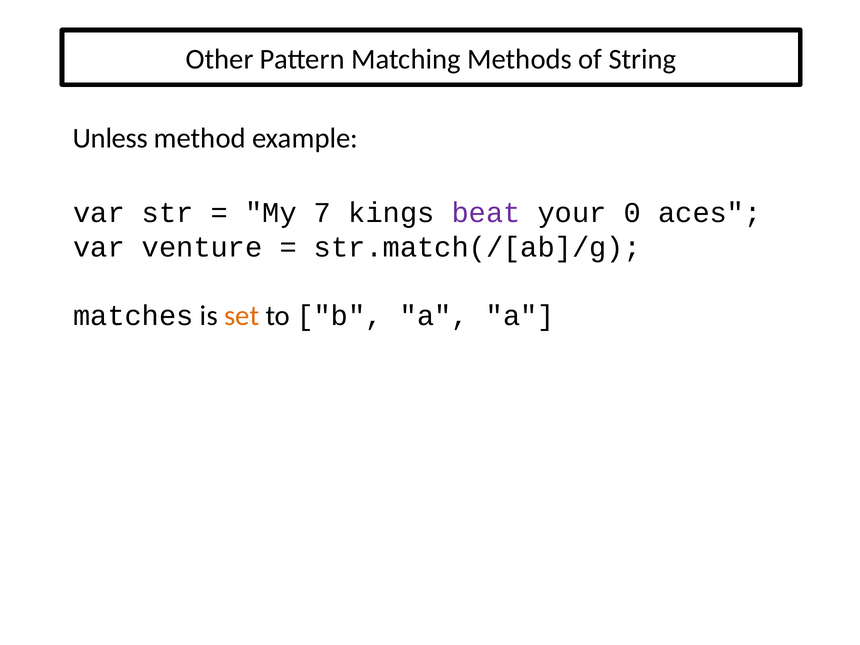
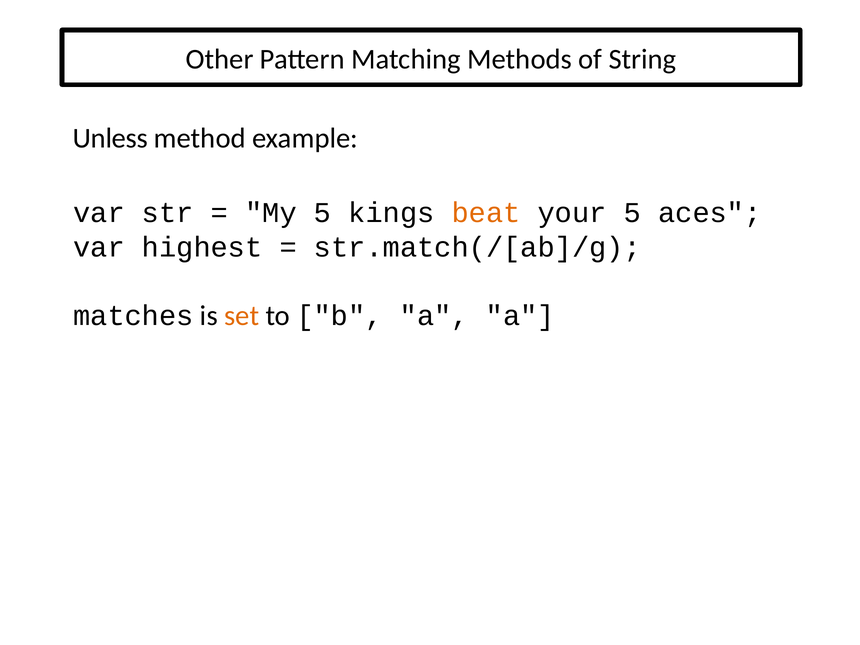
My 7: 7 -> 5
beat colour: purple -> orange
your 0: 0 -> 5
venture: venture -> highest
